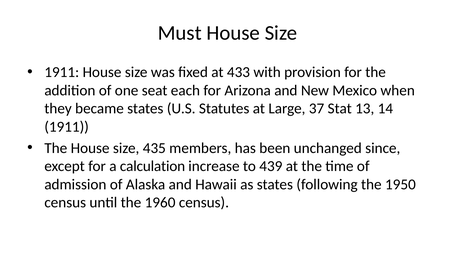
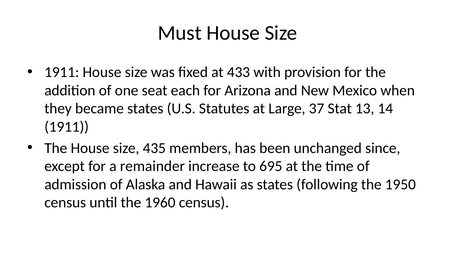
calculation: calculation -> remainder
439: 439 -> 695
